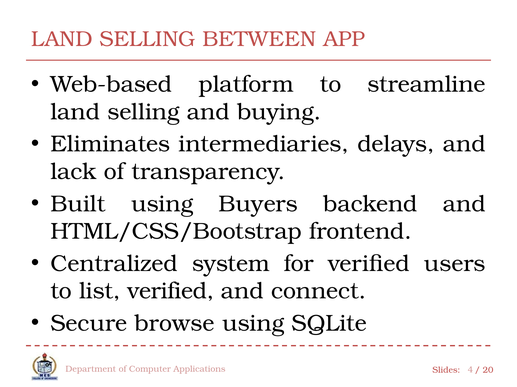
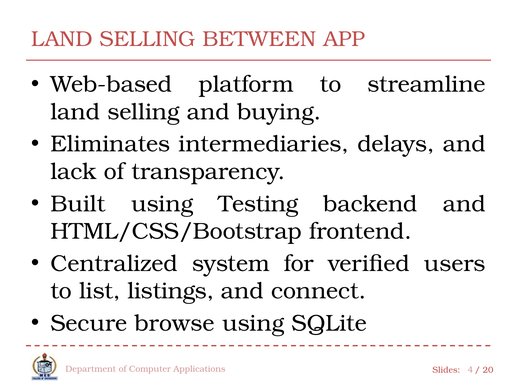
Buyers: Buyers -> Testing
list verified: verified -> listings
